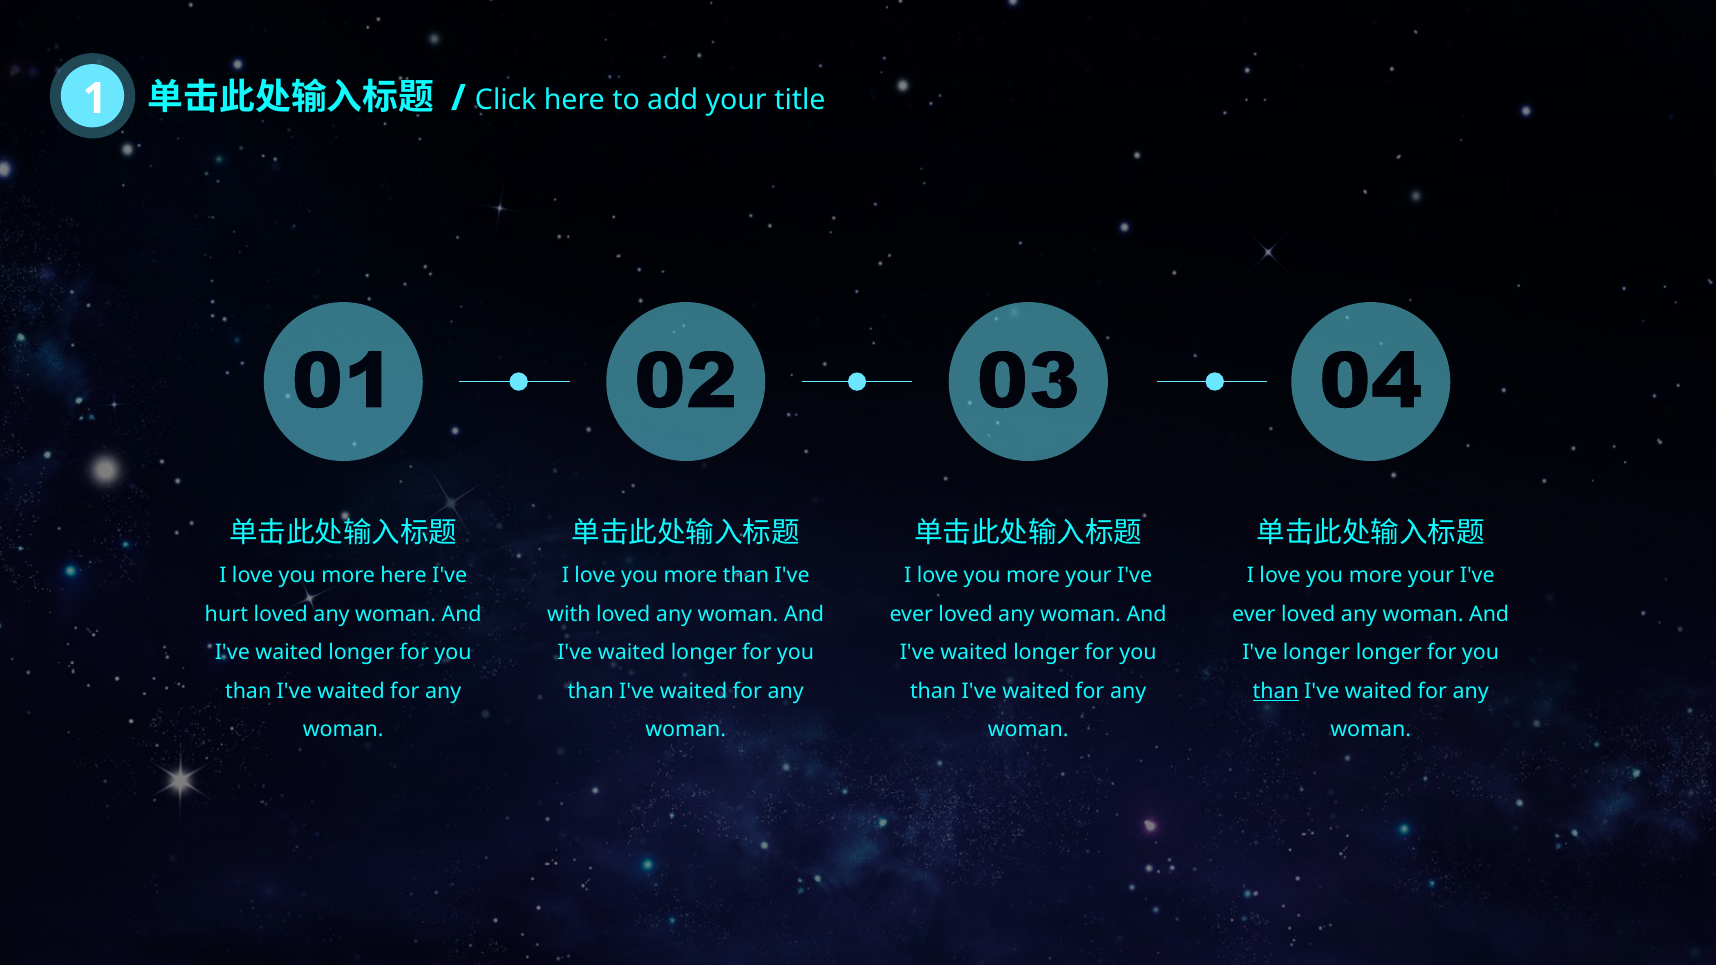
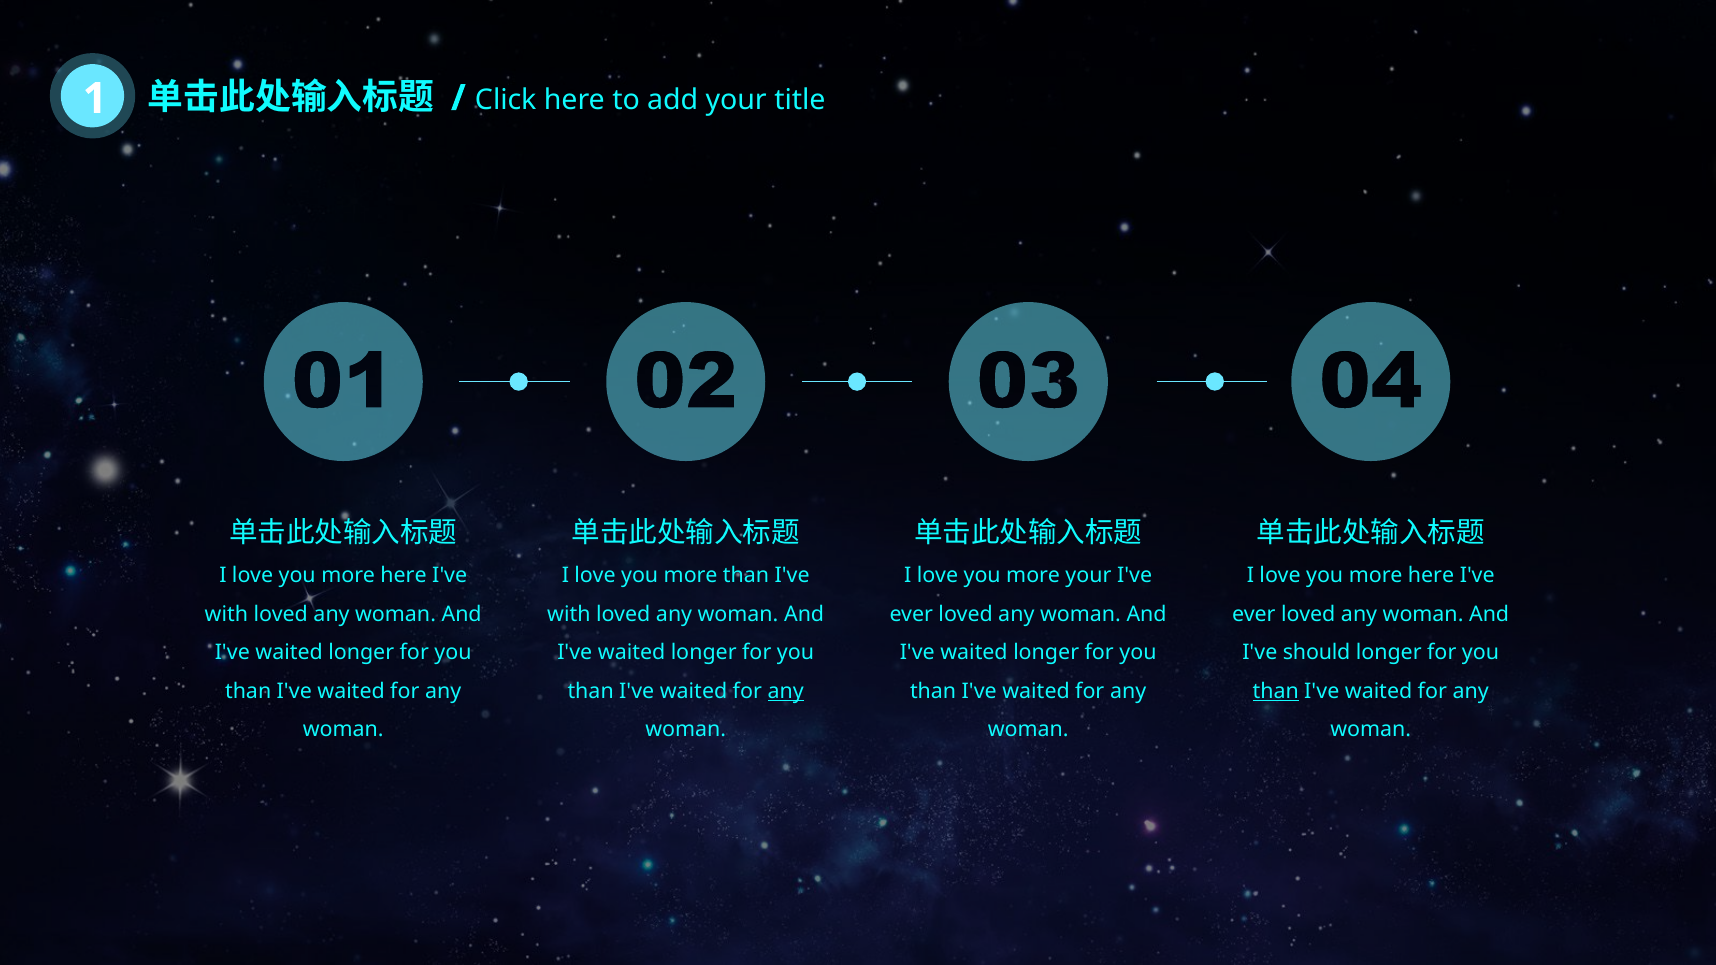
your at (1431, 576): your -> here
hurt at (226, 614): hurt -> with
I've longer: longer -> should
any at (786, 691) underline: none -> present
